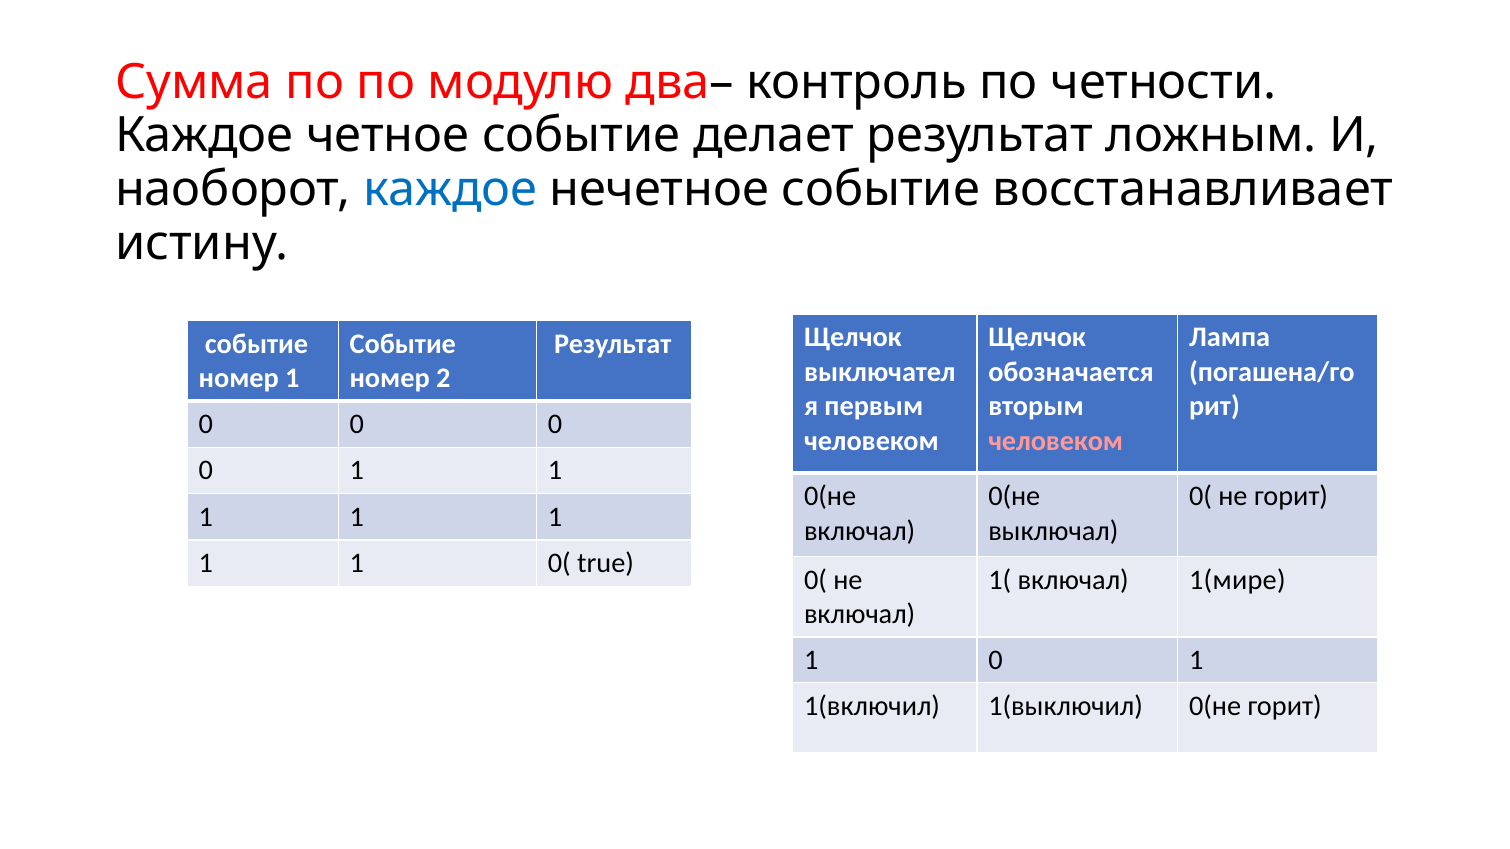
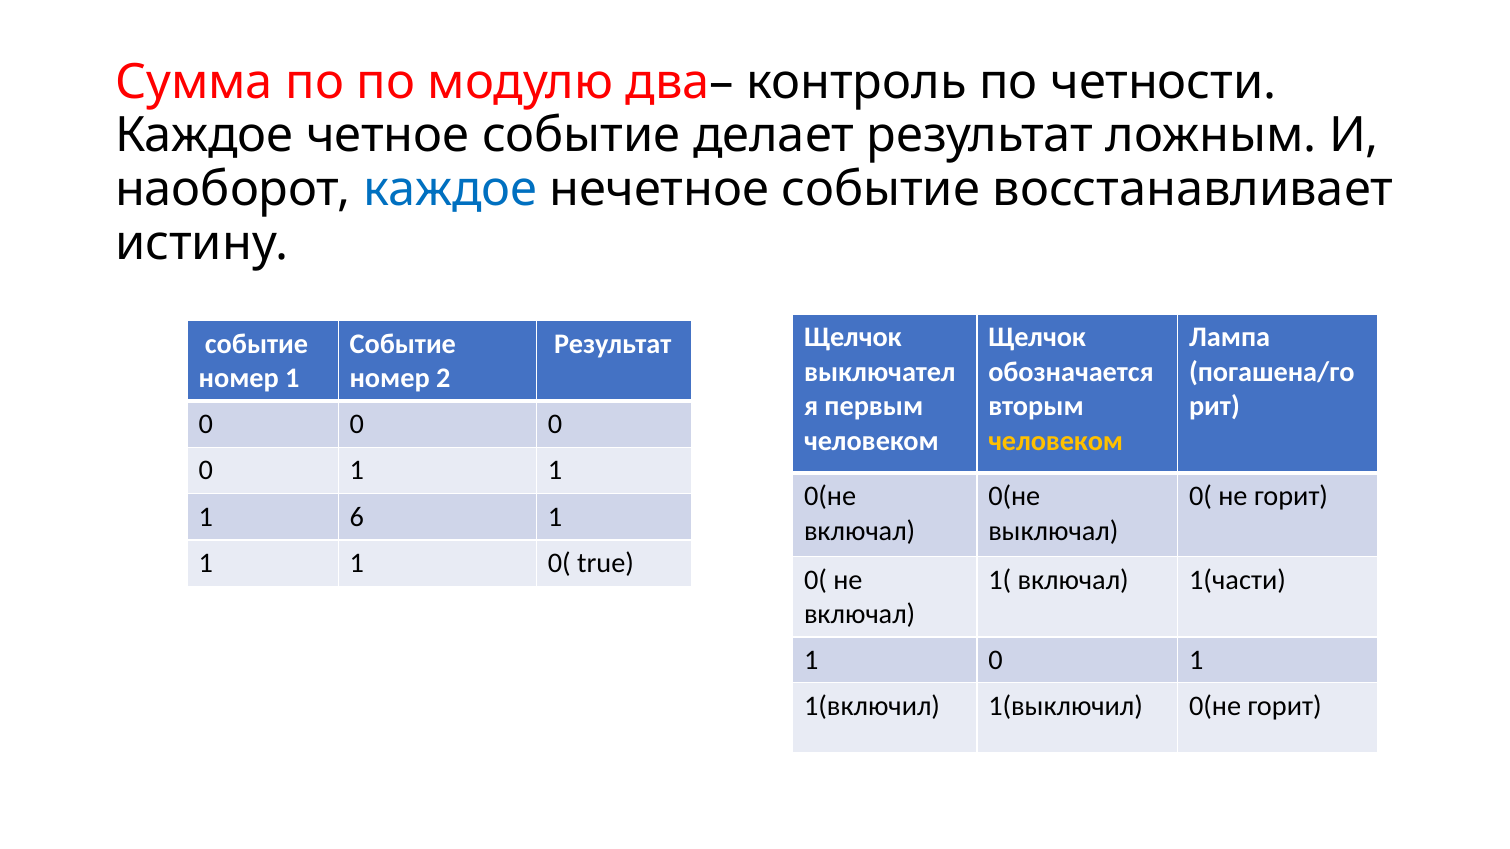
человеком at (1056, 441) colour: pink -> yellow
1 at (357, 517): 1 -> 6
1(мире: 1(мире -> 1(части
